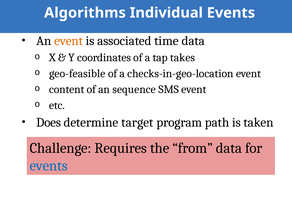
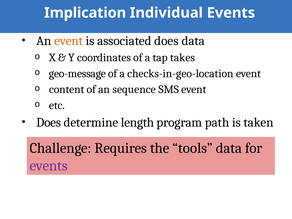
Algorithms: Algorithms -> Implication
associated time: time -> does
geo-feasible: geo-feasible -> geo-message
target: target -> length
from: from -> tools
events at (49, 166) colour: blue -> purple
